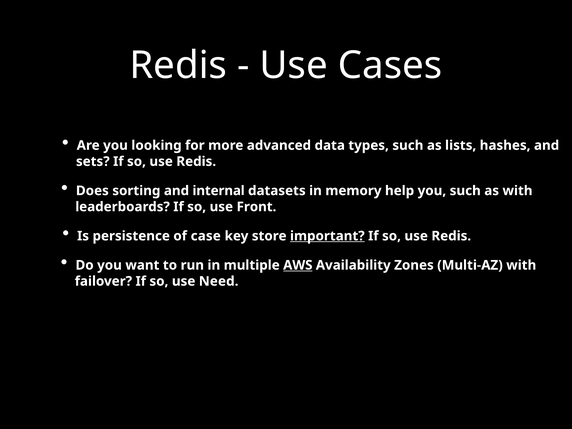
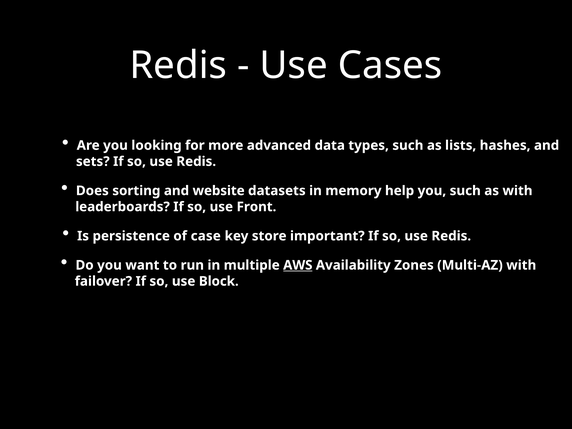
internal: internal -> website
important underline: present -> none
Need: Need -> Block
